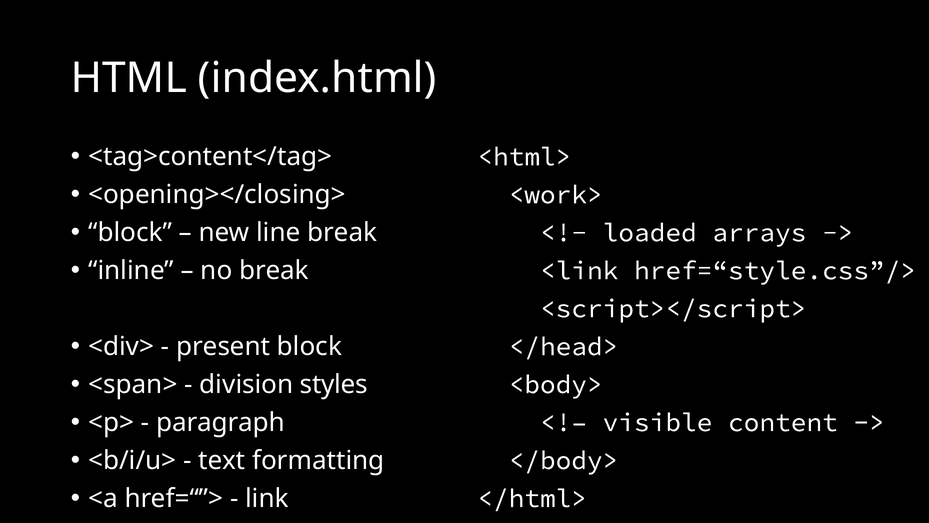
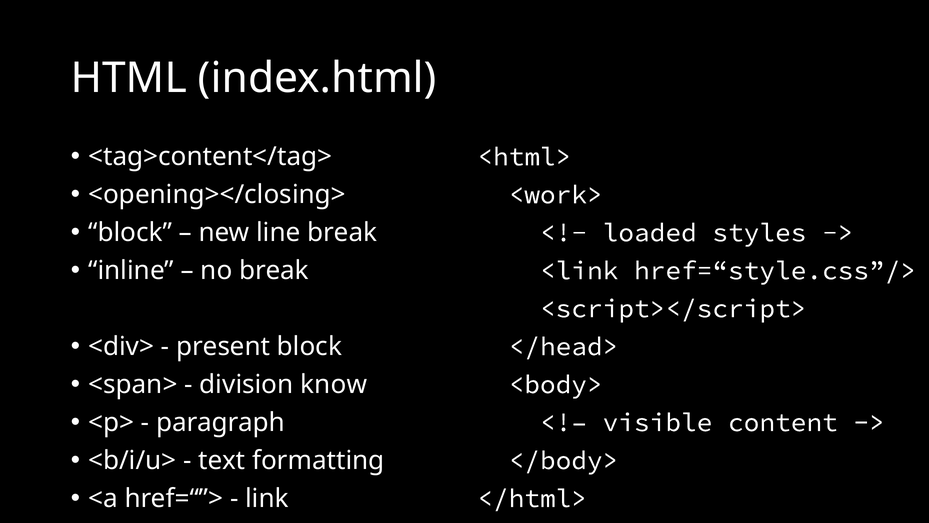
arrays: arrays -> styles
styles: styles -> know
